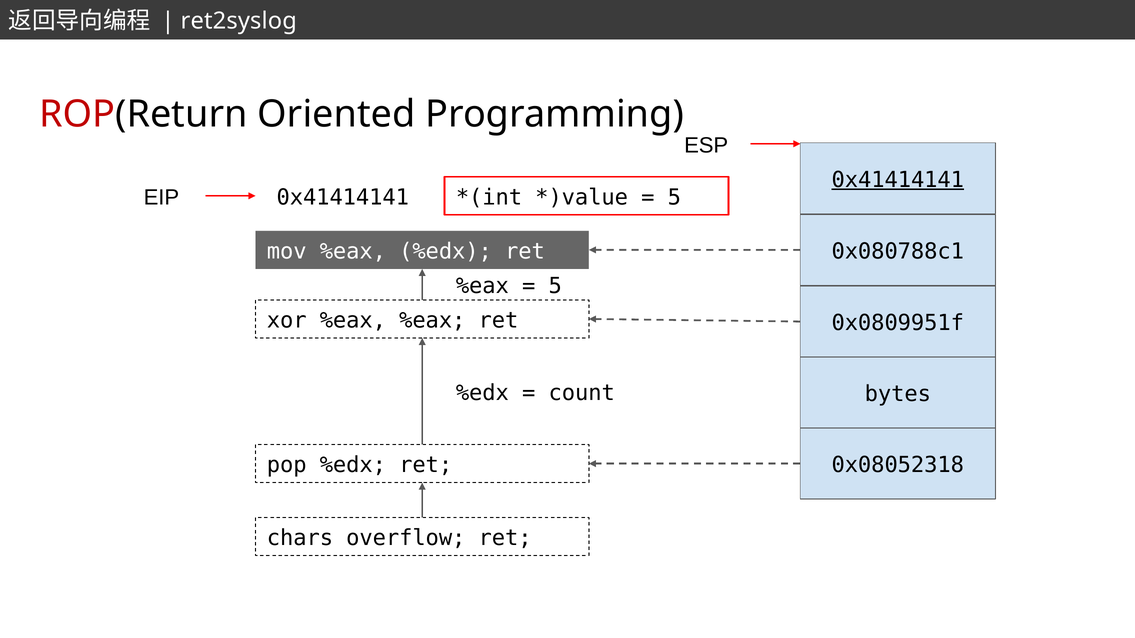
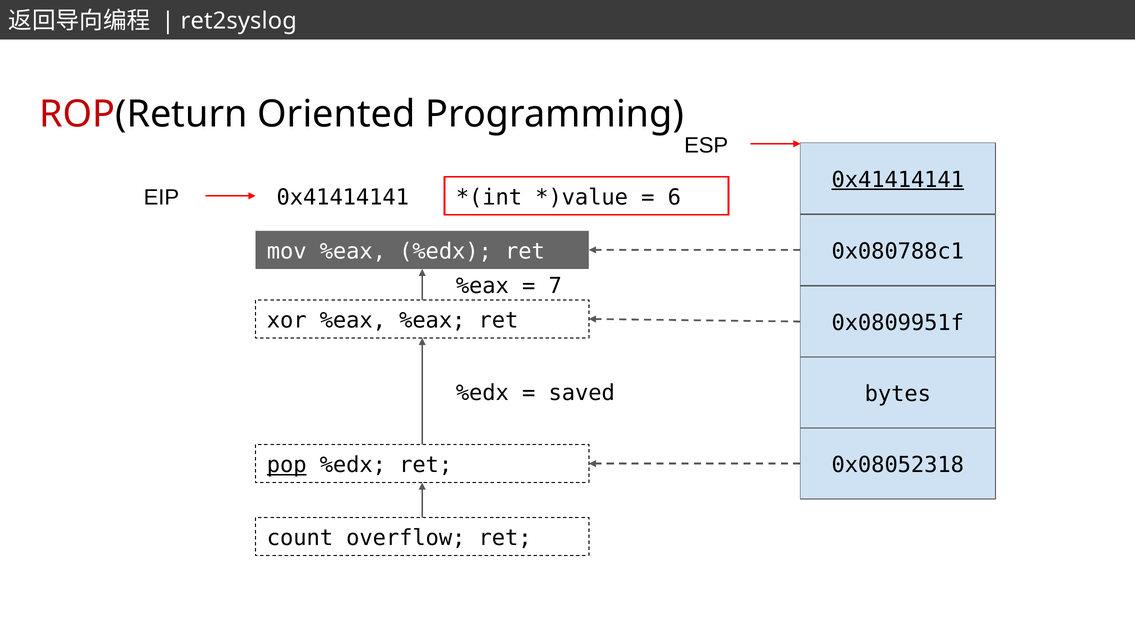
5 at (674, 197): 5 -> 6
5 at (555, 286): 5 -> 7
count: count -> saved
pop underline: none -> present
chars: chars -> count
